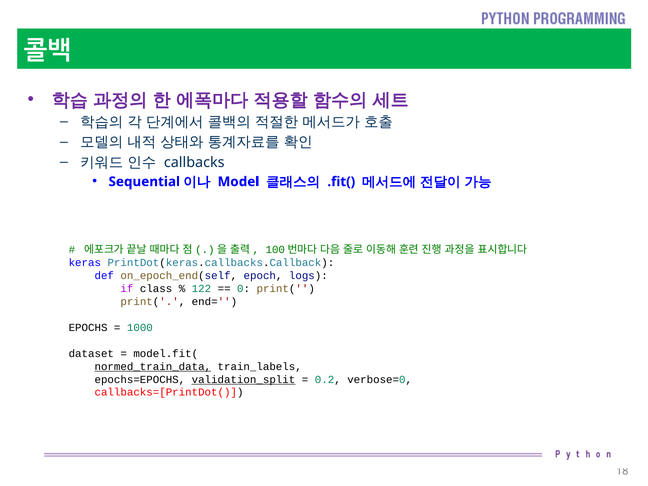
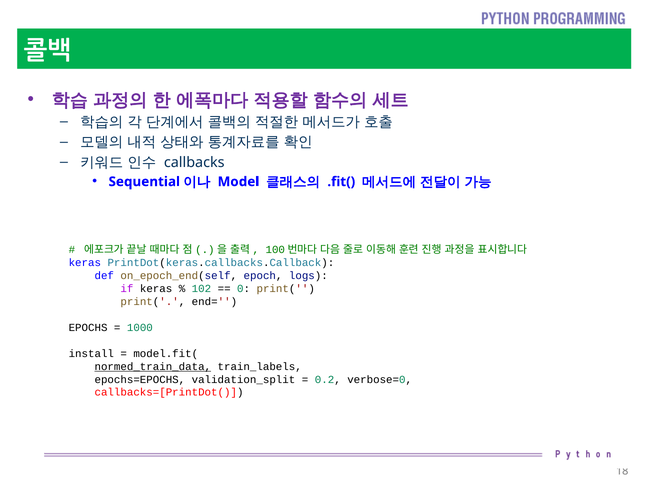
if class: class -> keras
122: 122 -> 102
dataset: dataset -> install
validation_split underline: present -> none
